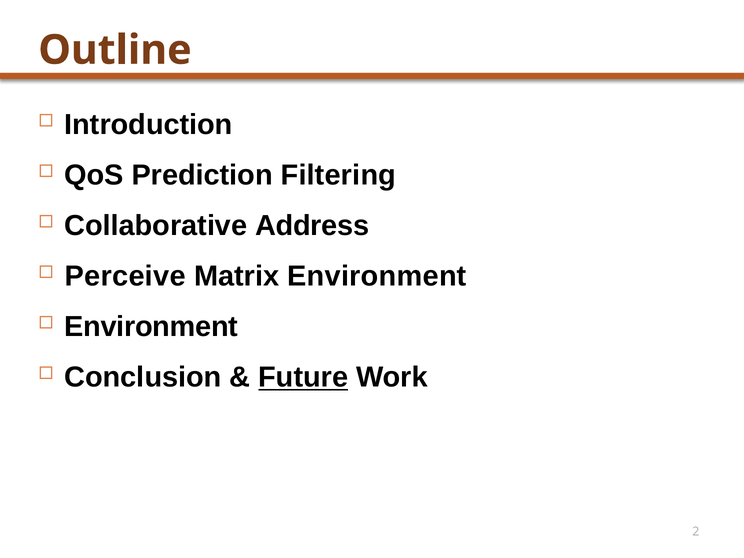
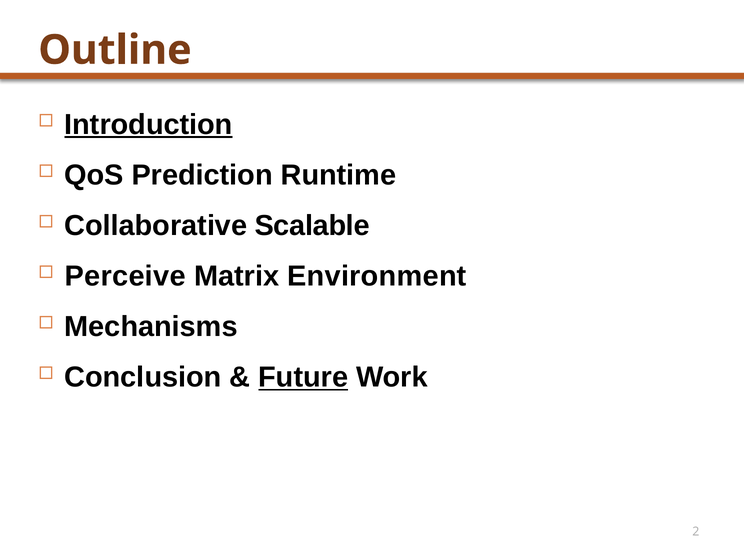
Introduction underline: none -> present
Filtering: Filtering -> Runtime
Address: Address -> Scalable
Environment at (151, 327): Environment -> Mechanisms
